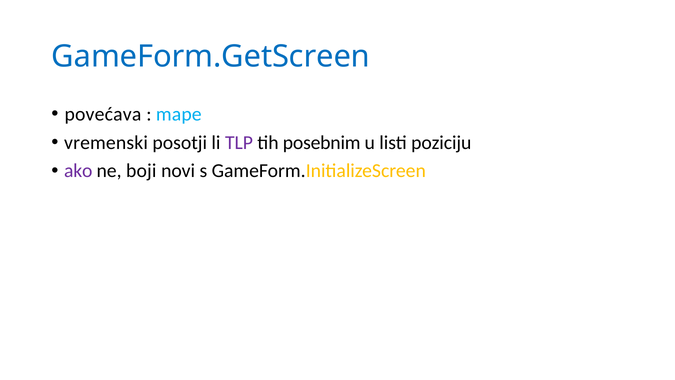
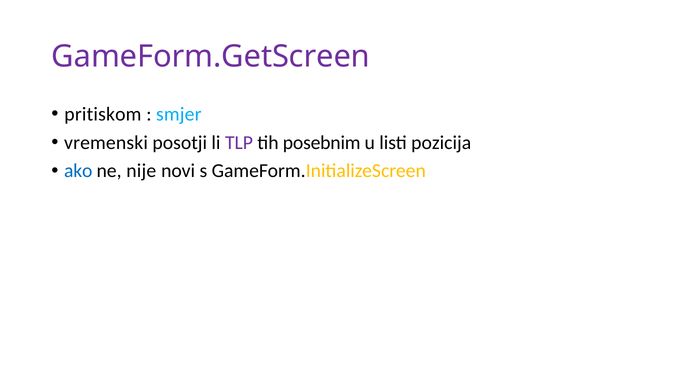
GameForm.GetScreen colour: blue -> purple
povećava: povećava -> pritiskom
mape: mape -> smjer
poziciju: poziciju -> pozicija
ako colour: purple -> blue
boji: boji -> nije
